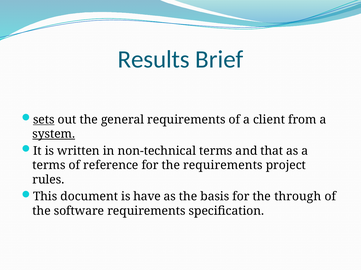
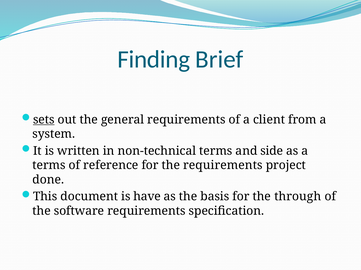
Results: Results -> Finding
system underline: present -> none
that: that -> side
rules: rules -> done
